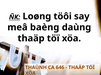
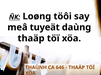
baèng: baèng -> tuyeät
